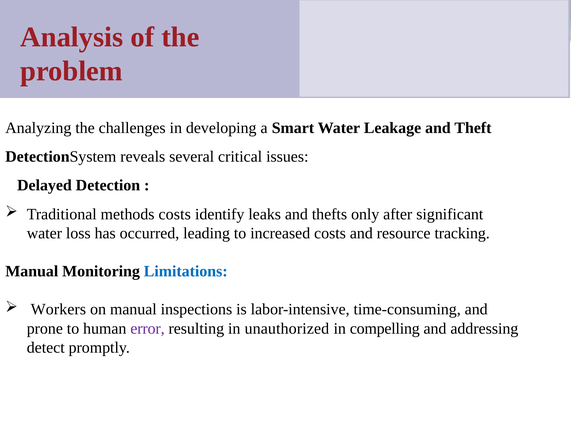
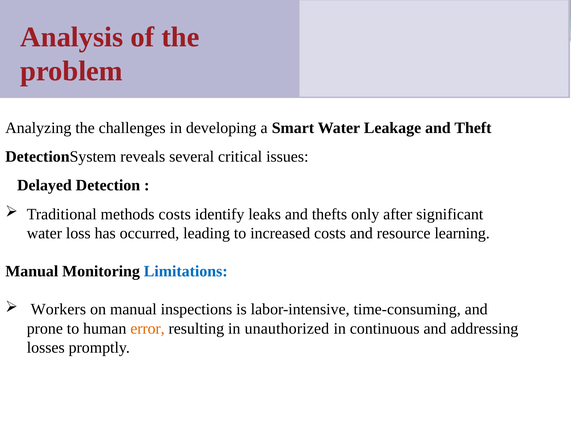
tracking: tracking -> learning
error colour: purple -> orange
compelling: compelling -> continuous
detect: detect -> losses
